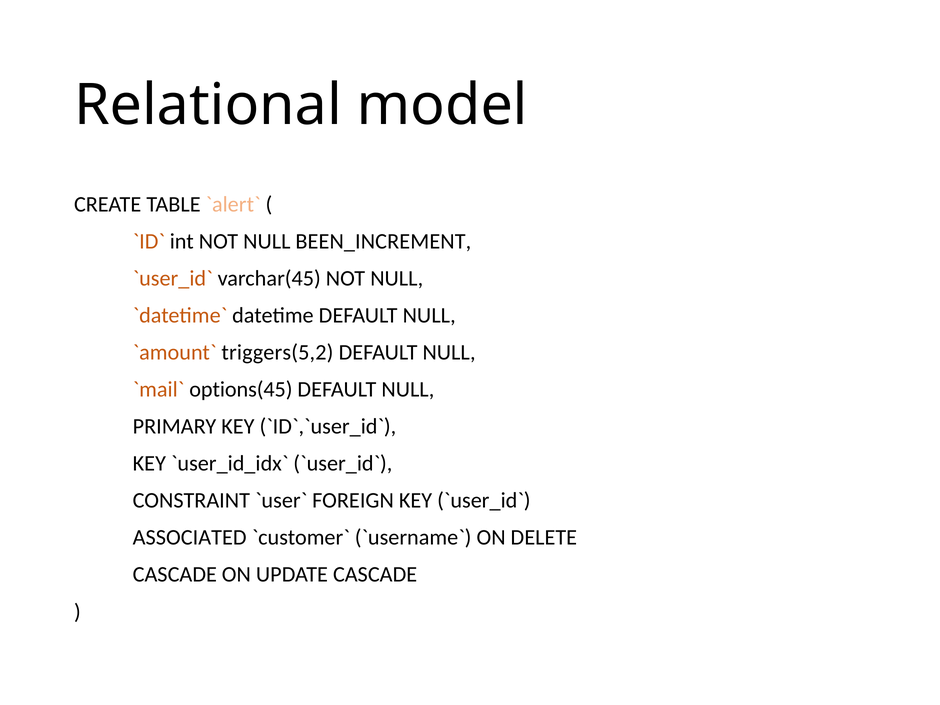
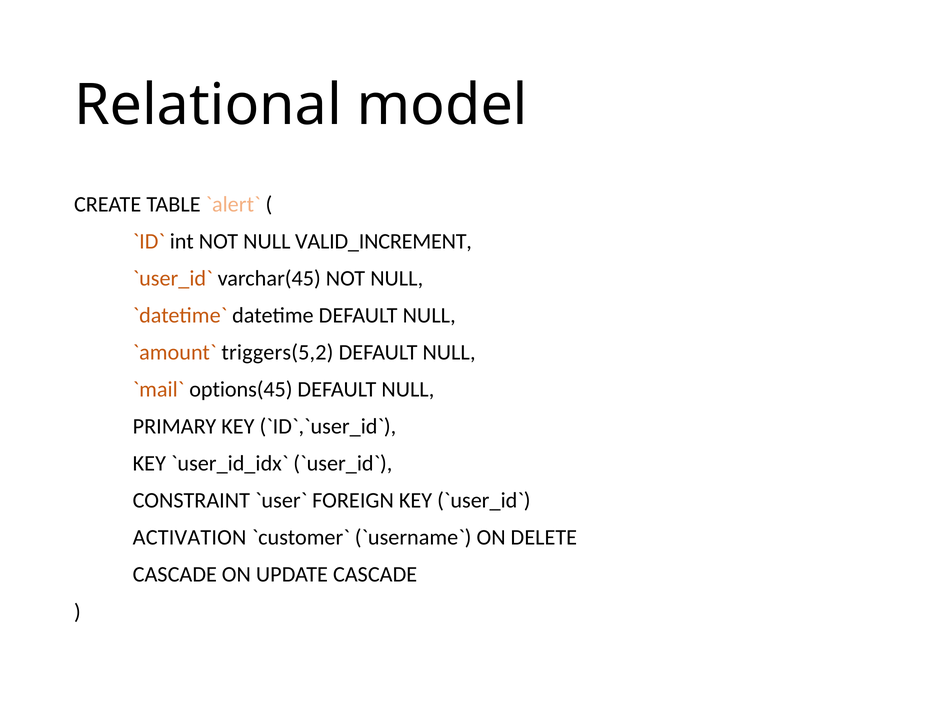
BEEN_INCREMENT: BEEN_INCREMENT -> VALID_INCREMENT
ASSOCIATED: ASSOCIATED -> ACTIVATION
